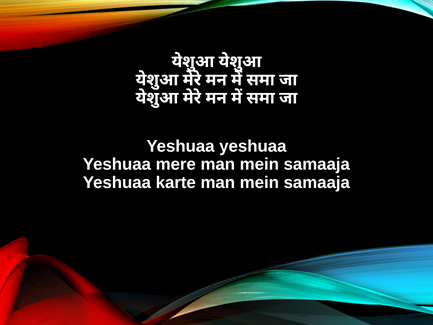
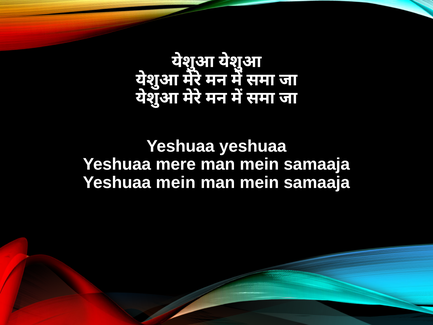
Yeshuaa karte: karte -> mein
